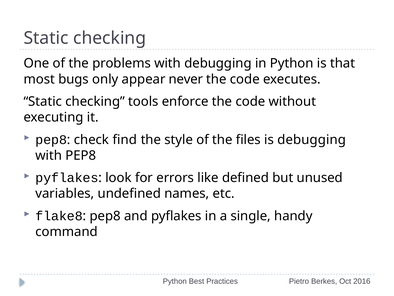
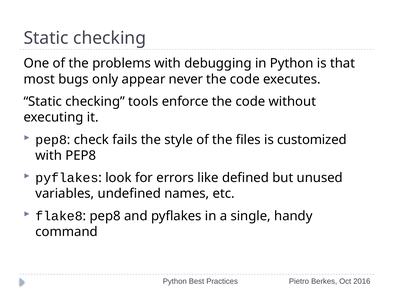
find: find -> fails
is debugging: debugging -> customized
